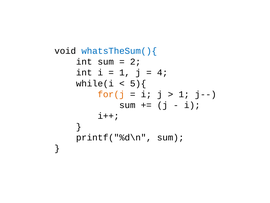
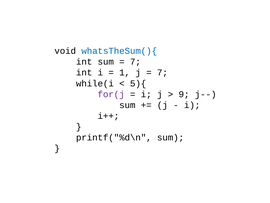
2 at (135, 62): 2 -> 7
4 at (162, 72): 4 -> 7
for(j colour: orange -> purple
1 at (184, 94): 1 -> 9
